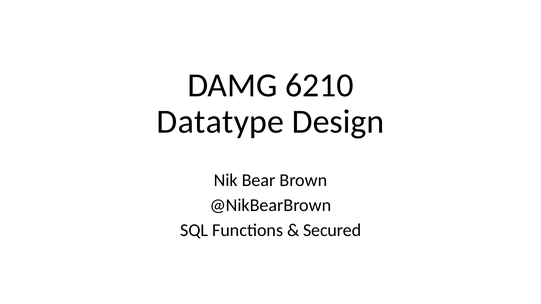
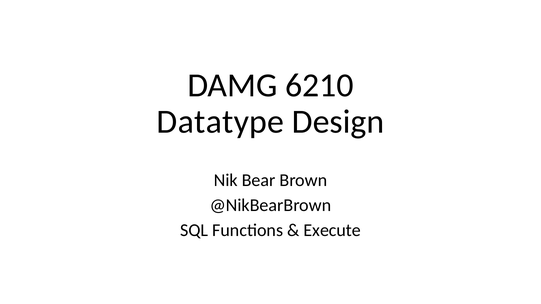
Secured: Secured -> Execute
